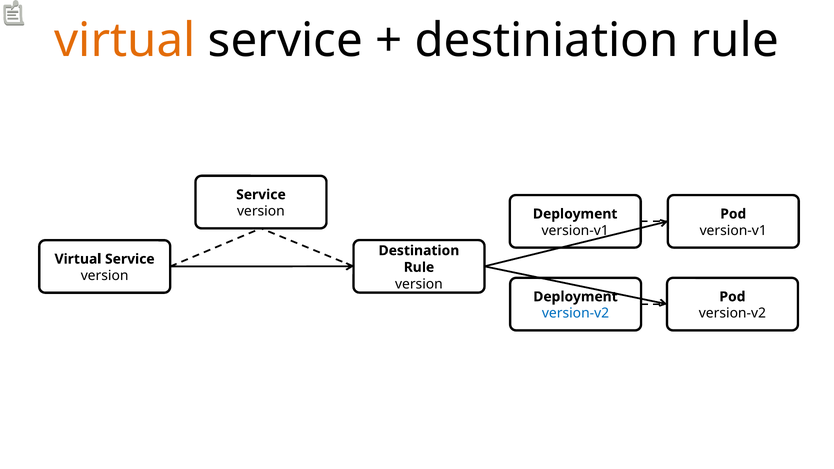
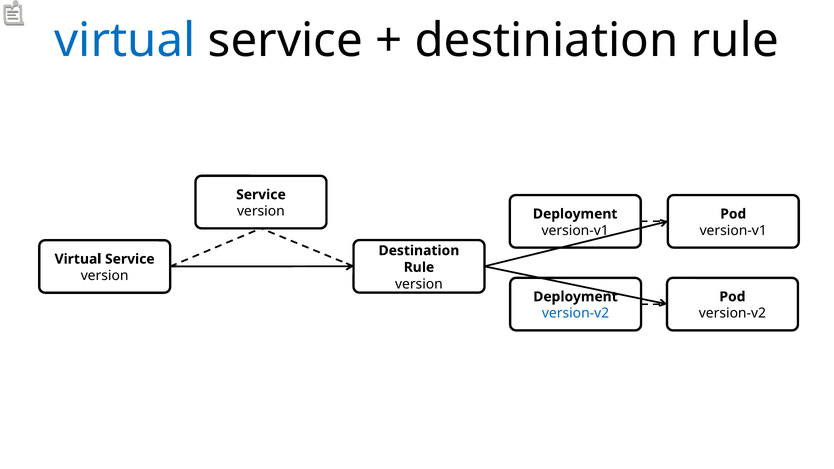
virtual at (125, 41) colour: orange -> blue
